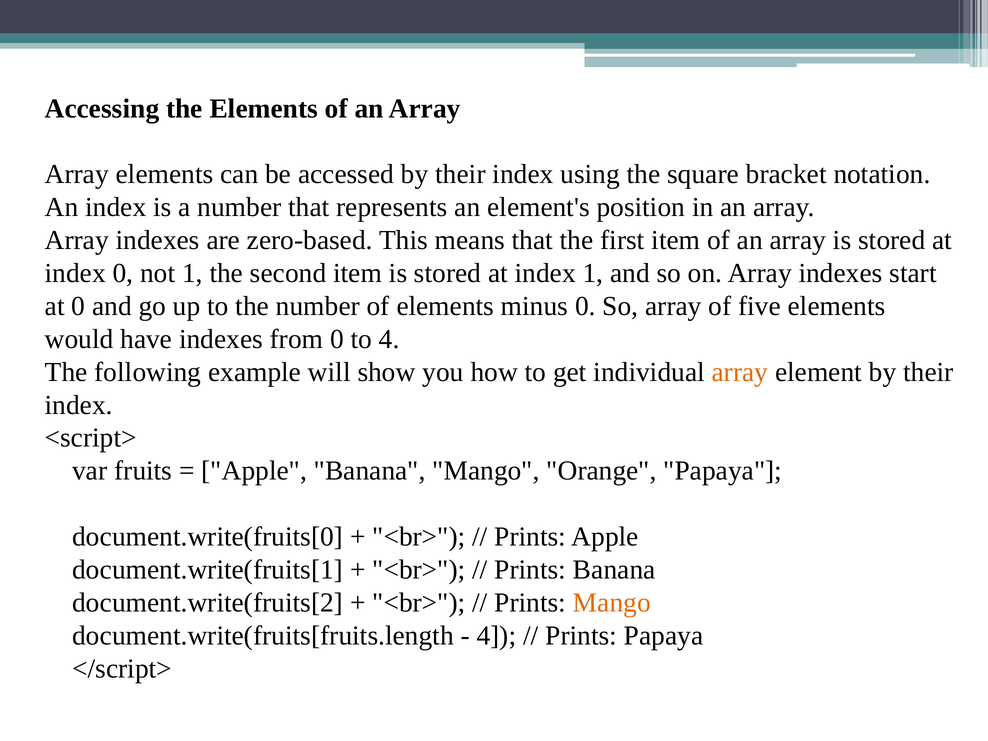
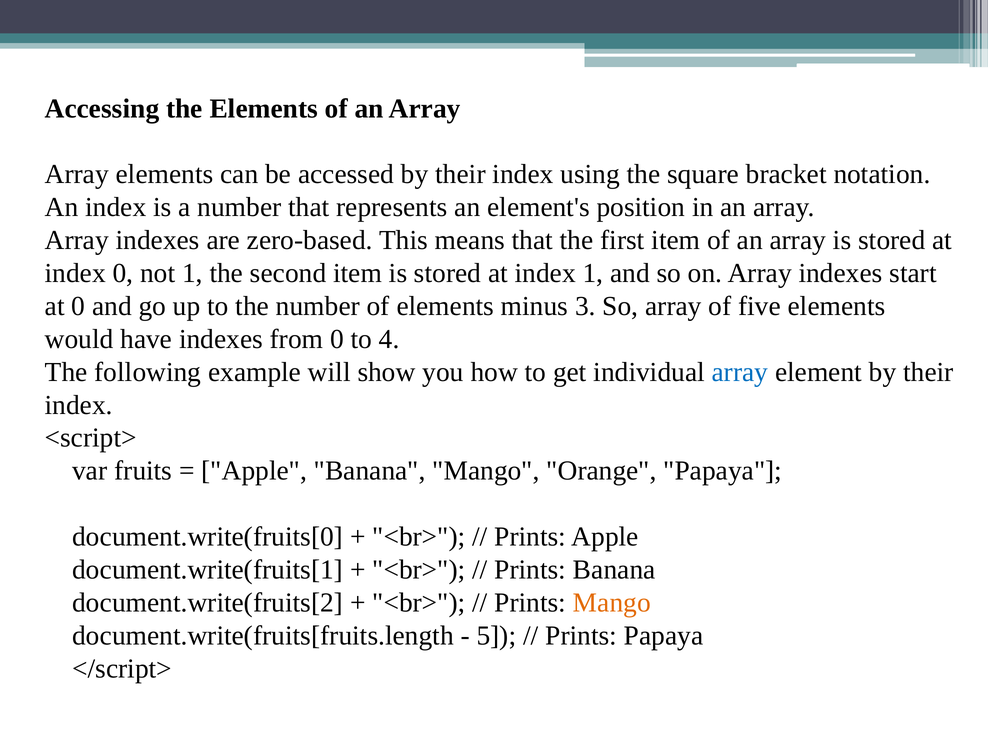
minus 0: 0 -> 3
array at (740, 372) colour: orange -> blue
4 at (496, 636): 4 -> 5
